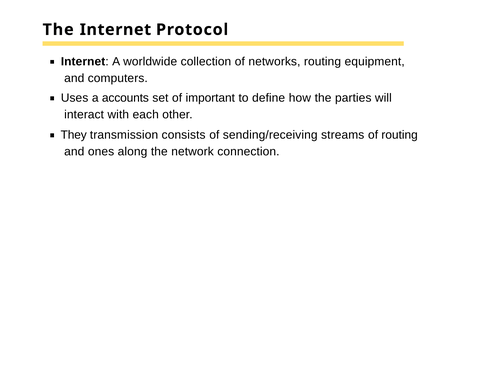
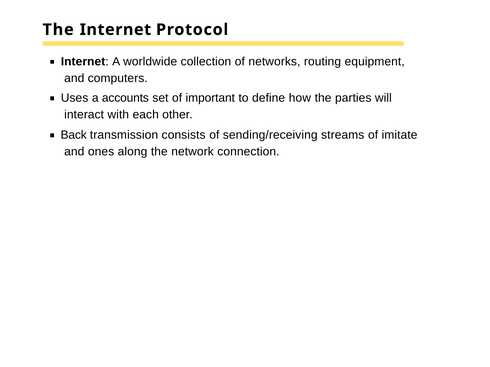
They: They -> Back
of routing: routing -> imitate
